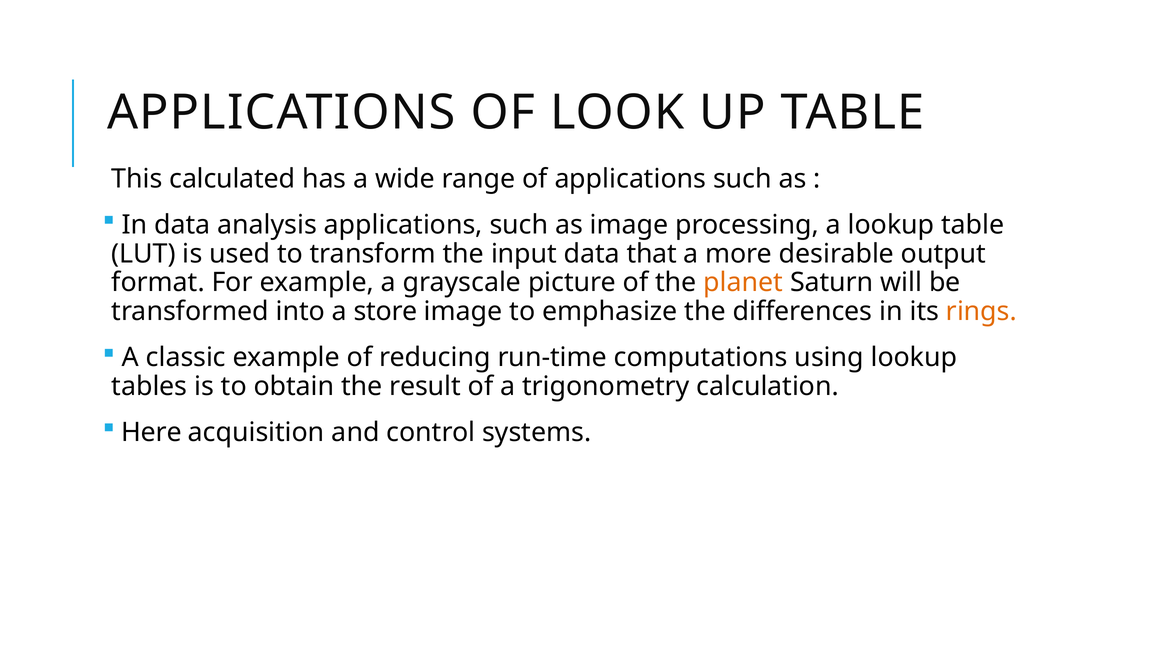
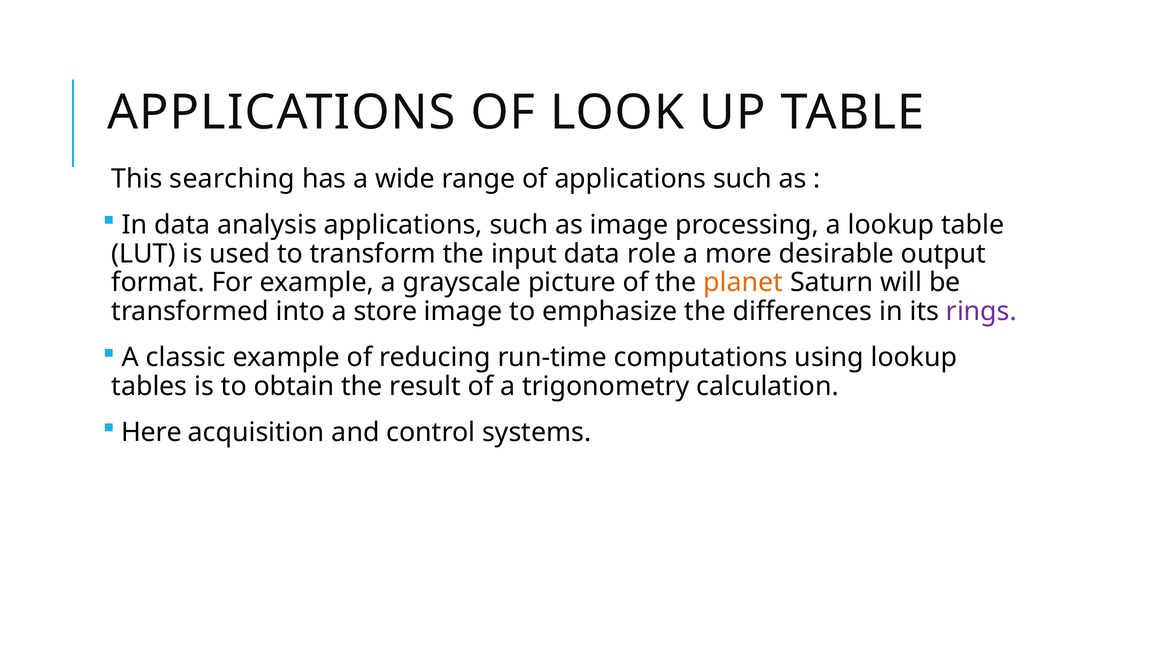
calculated: calculated -> searching
that: that -> role
rings colour: orange -> purple
